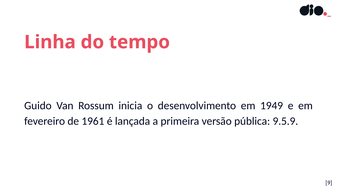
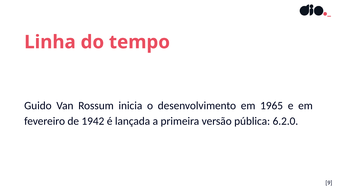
1949: 1949 -> 1965
1961: 1961 -> 1942
9.5.9: 9.5.9 -> 6.2.0
